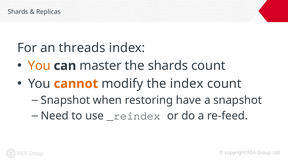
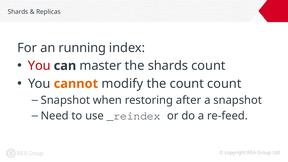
threads: threads -> running
You at (39, 66) colour: orange -> red
the index: index -> count
have: have -> after
